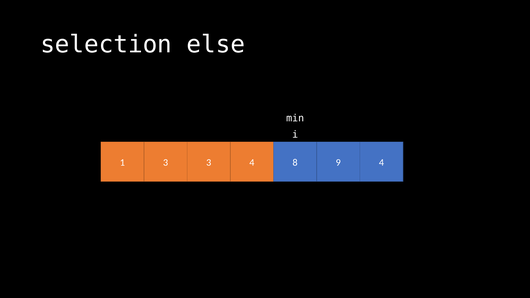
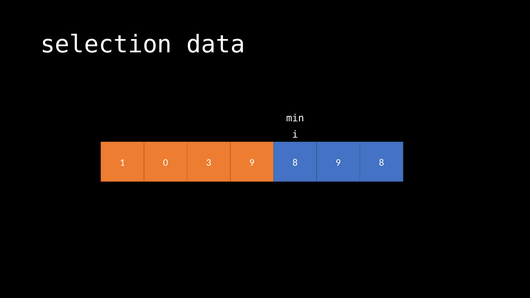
else: else -> data
1 3: 3 -> 0
3 4: 4 -> 9
8 9 4: 4 -> 8
